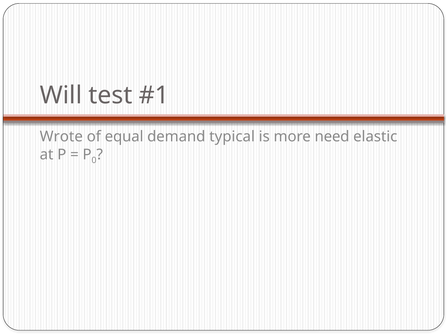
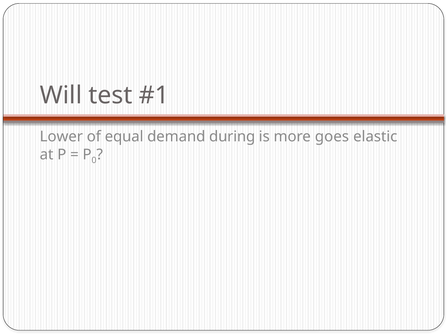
Wrote: Wrote -> Lower
typical: typical -> during
need: need -> goes
